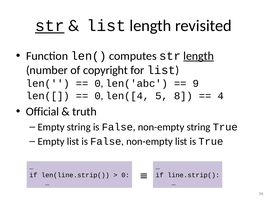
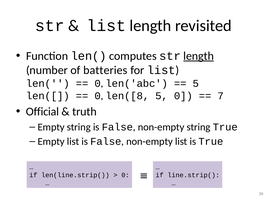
str at (50, 26) underline: present -> none
copyright: copyright -> batteries
9 at (196, 84): 9 -> 5
len([4: len([4 -> len([8
5 8: 8 -> 0
4: 4 -> 7
